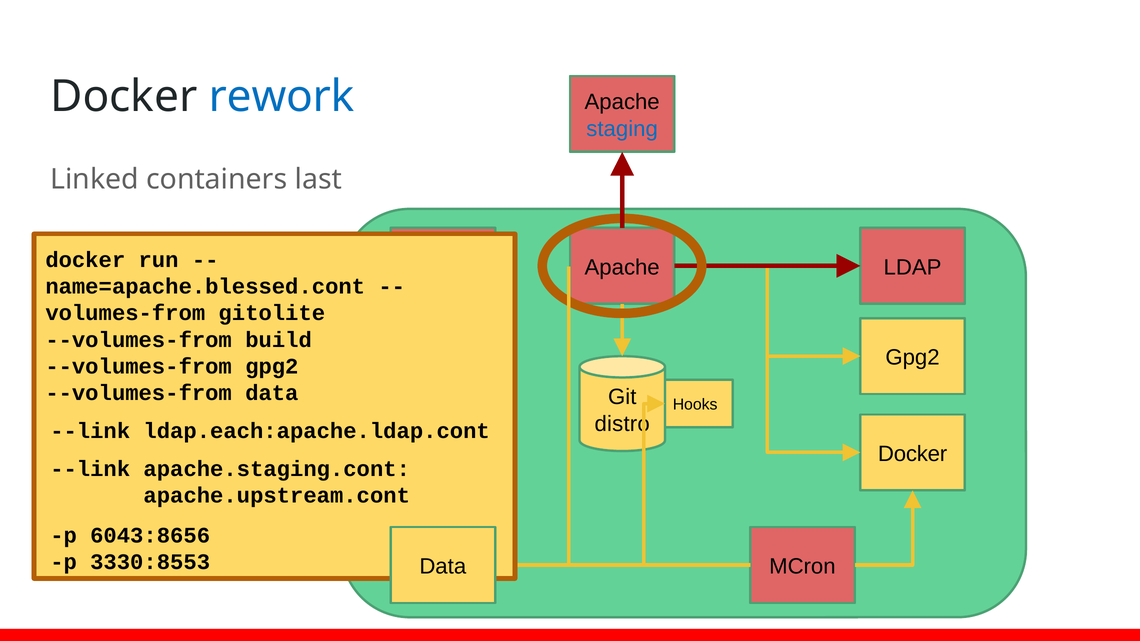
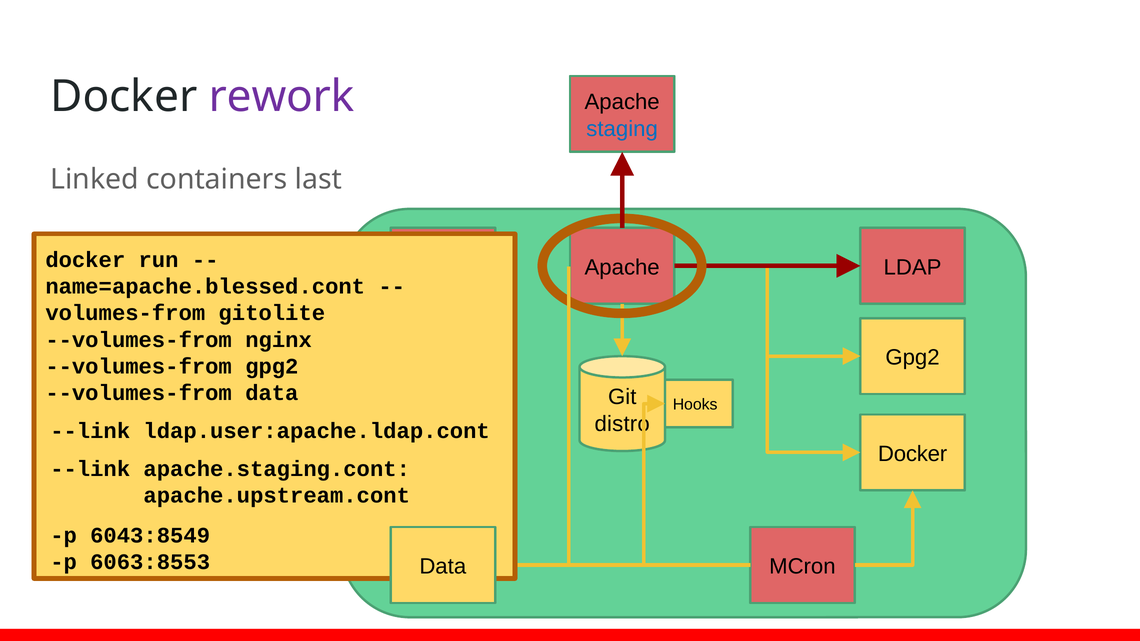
rework colour: blue -> purple
--volumes-from build: build -> nginx
ldap.each:apache.ldap.cont: ldap.each:apache.ldap.cont -> ldap.user:apache.ldap.cont
6043:8656: 6043:8656 -> 6043:8549
3330:8553: 3330:8553 -> 6063:8553
